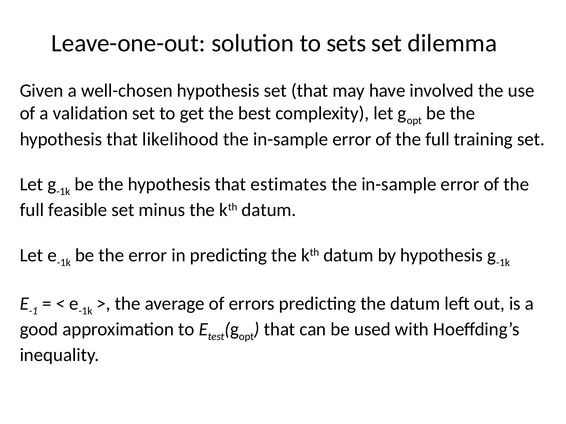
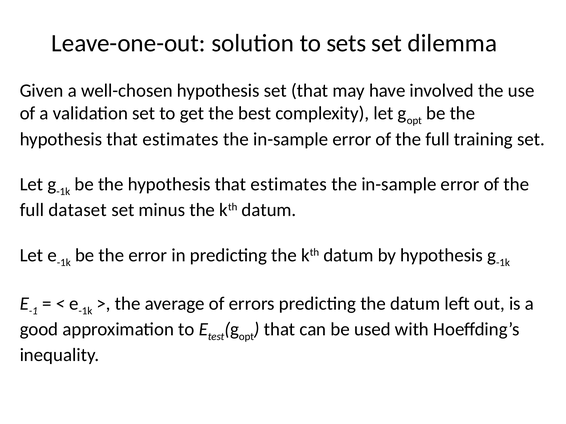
likelihood at (181, 139): likelihood -> estimates
feasible: feasible -> dataset
